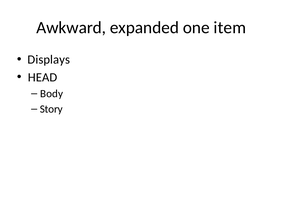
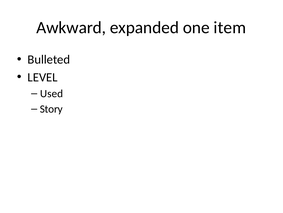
Displays: Displays -> Bulleted
HEAD: HEAD -> LEVEL
Body: Body -> Used
